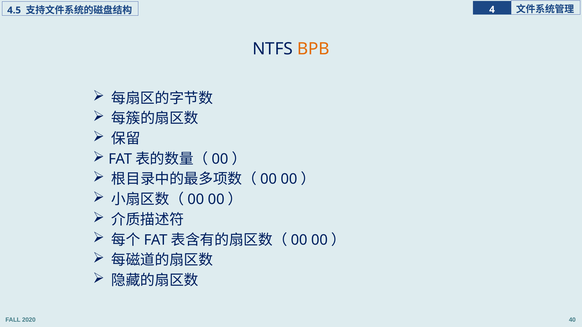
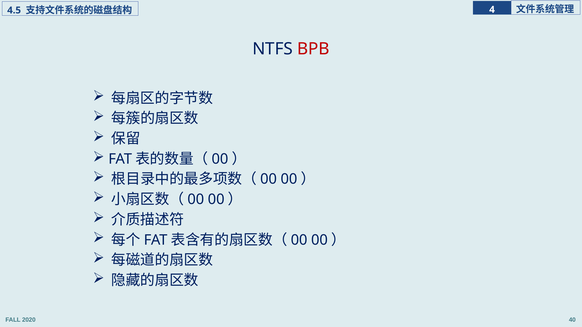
BPB colour: orange -> red
